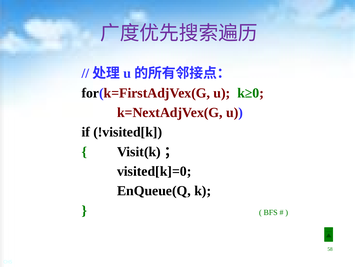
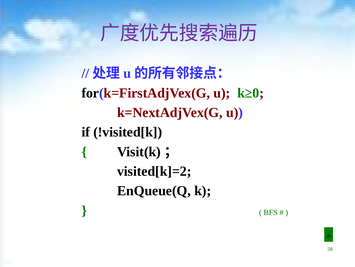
visited[k]=0: visited[k]=0 -> visited[k]=2
